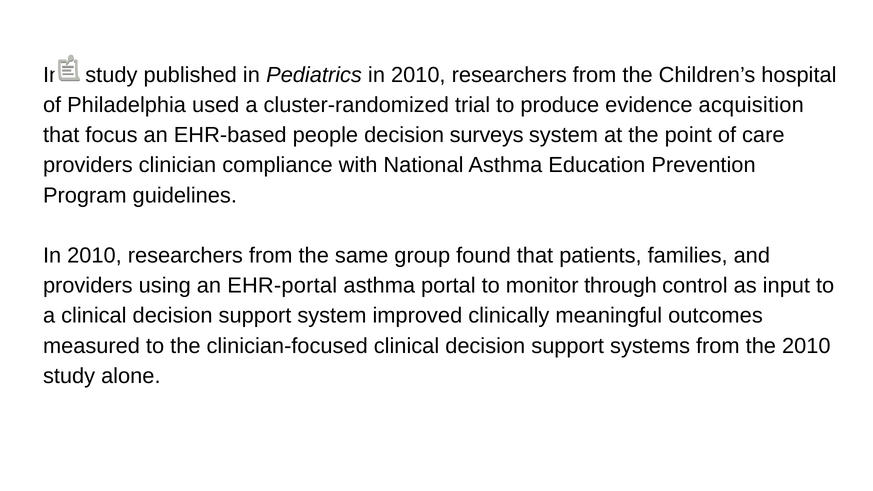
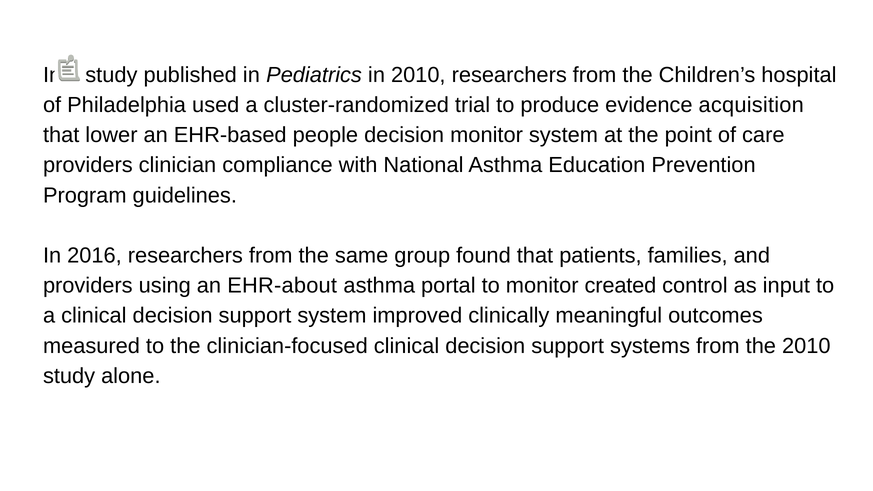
focus: focus -> lower
decision surveys: surveys -> monitor
2010 at (94, 256): 2010 -> 2016
EHR-portal: EHR-portal -> EHR-about
through: through -> created
